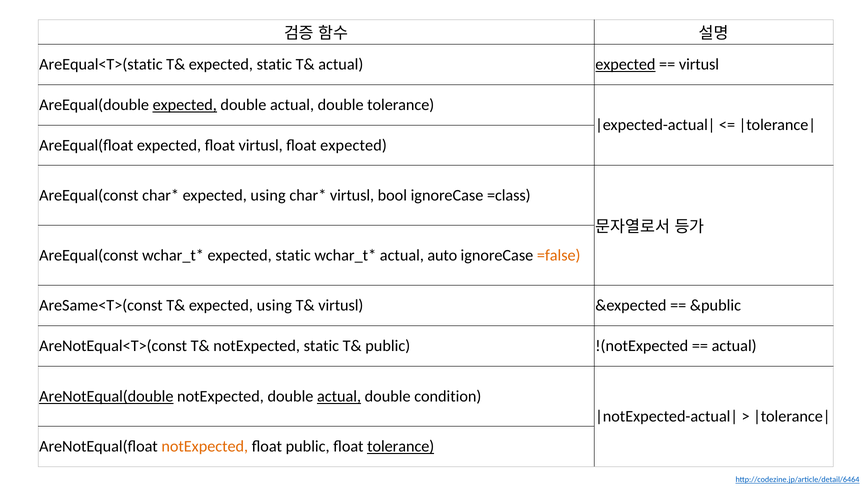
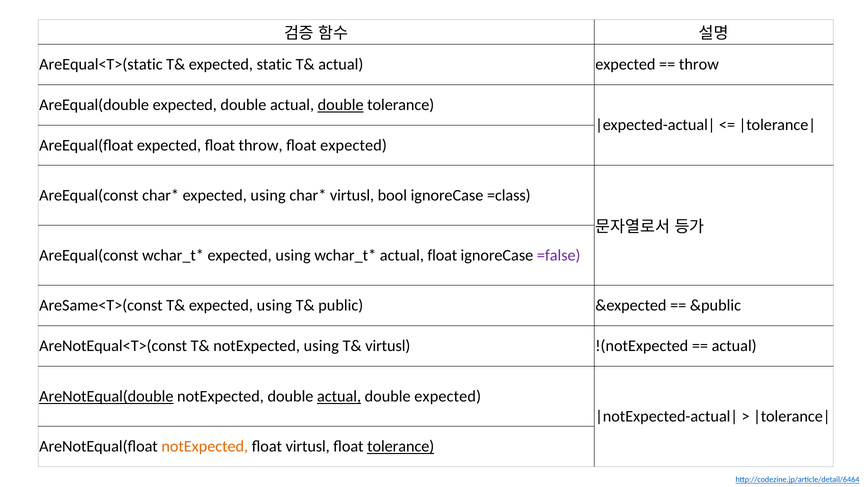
expected at (625, 65) underline: present -> none
virtusl at (699, 65): virtusl -> throw
expected at (185, 105) underline: present -> none
double at (341, 105) underline: none -> present
float virtusl: virtusl -> throw
static at (293, 255): static -> using
actual auto: auto -> float
=false colour: orange -> purple
T& virtusl: virtusl -> public
notExpected static: static -> using
T& public: public -> virtusl
double condition: condition -> expected
float public: public -> virtusl
